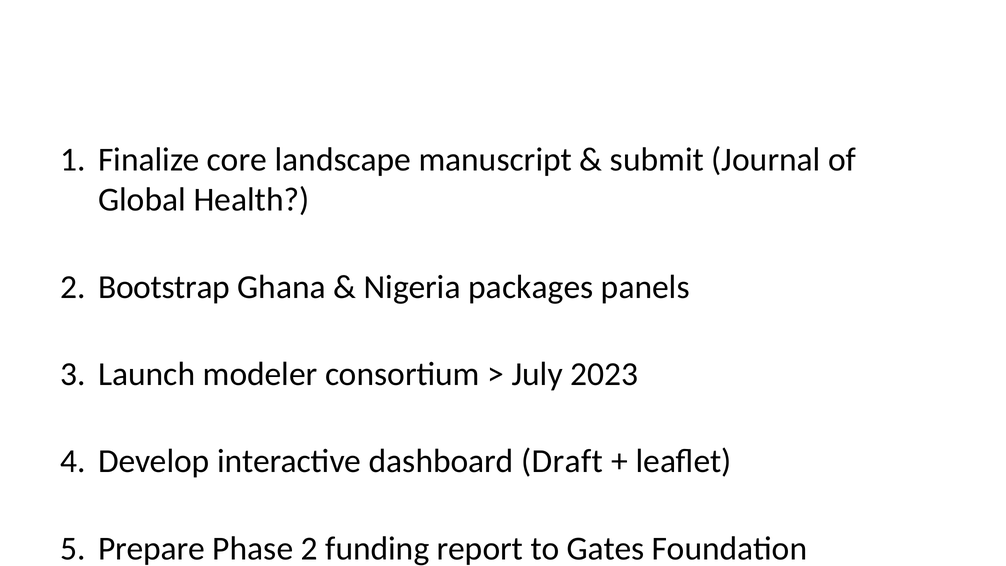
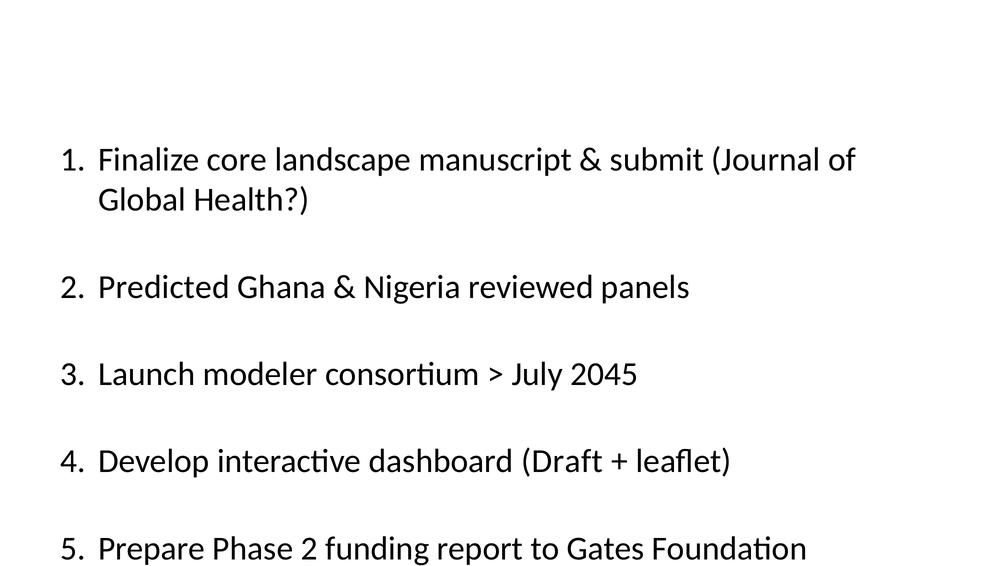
Bootstrap: Bootstrap -> Predicted
packages: packages -> reviewed
2023: 2023 -> 2045
